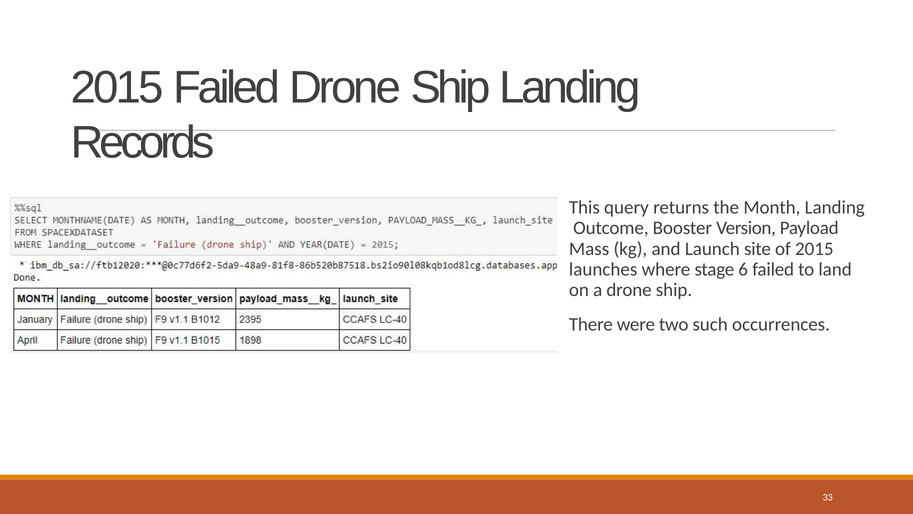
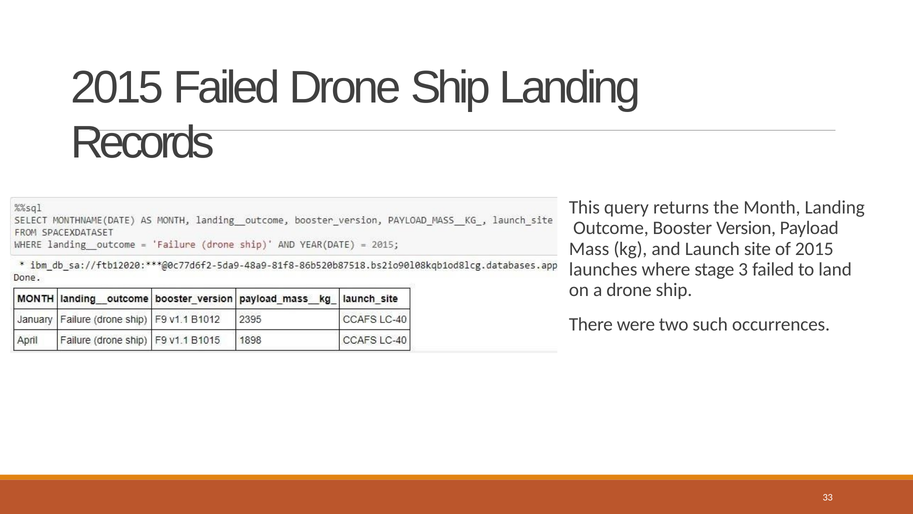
6: 6 -> 3
